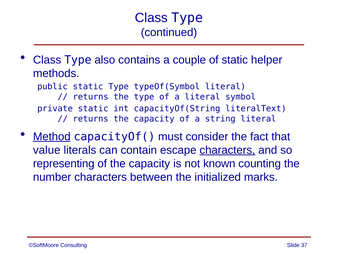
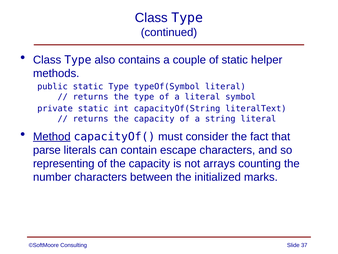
value: value -> parse
characters at (227, 150) underline: present -> none
known: known -> arrays
